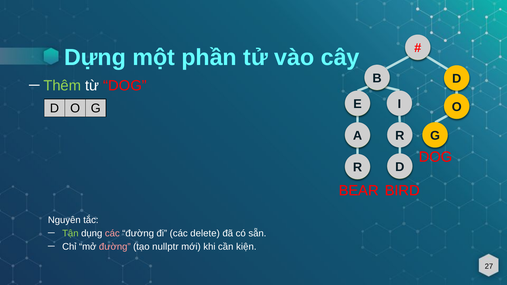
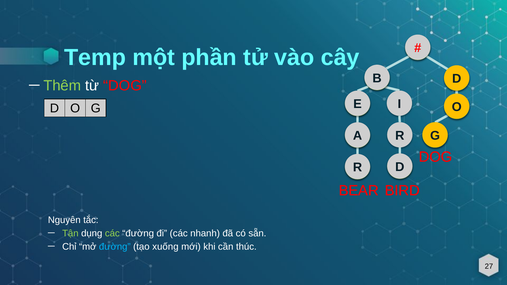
Dựng: Dựng -> Temp
các at (112, 233) colour: pink -> light green
delete: delete -> nhanh
đường at (115, 247) colour: pink -> light blue
nullptr: nullptr -> xuống
kiện: kiện -> thúc
